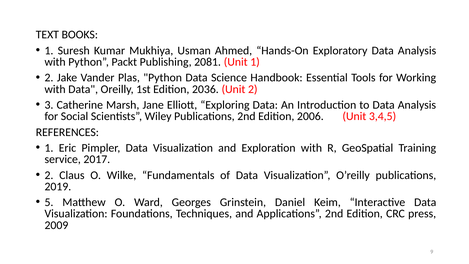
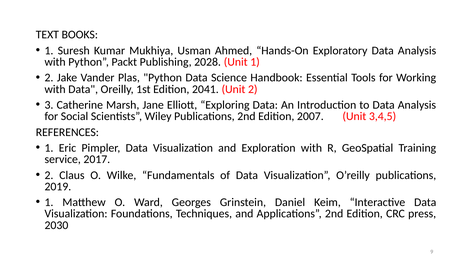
2081: 2081 -> 2028
2036: 2036 -> 2041
2006: 2006 -> 2007
5 at (49, 202): 5 -> 1
2009: 2009 -> 2030
